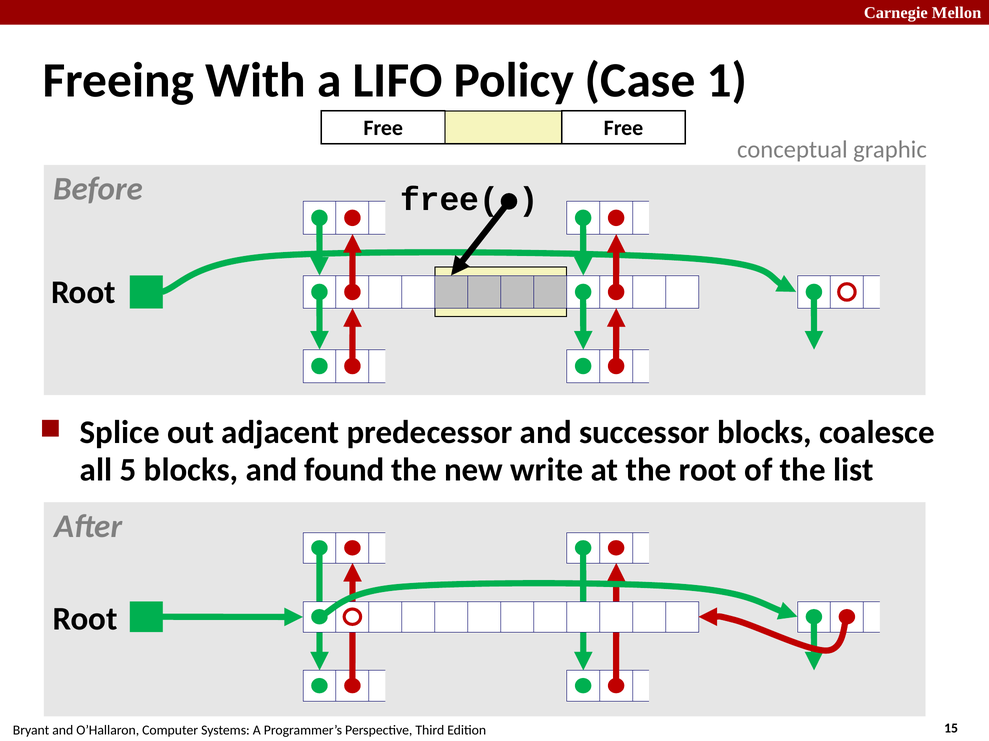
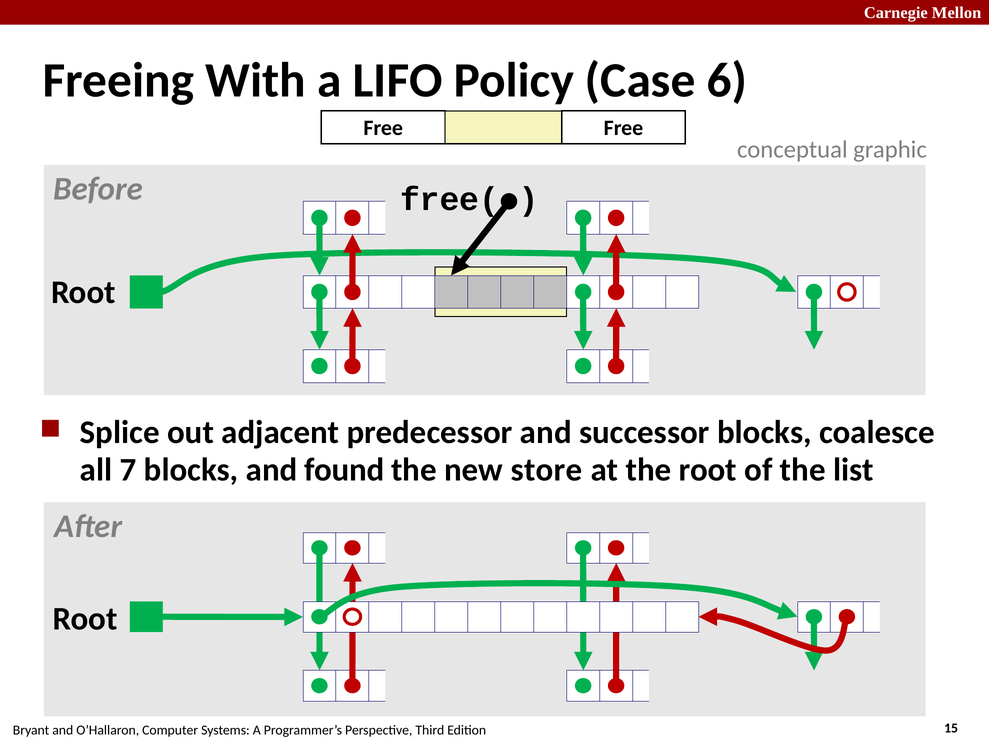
1: 1 -> 6
5: 5 -> 7
write: write -> store
